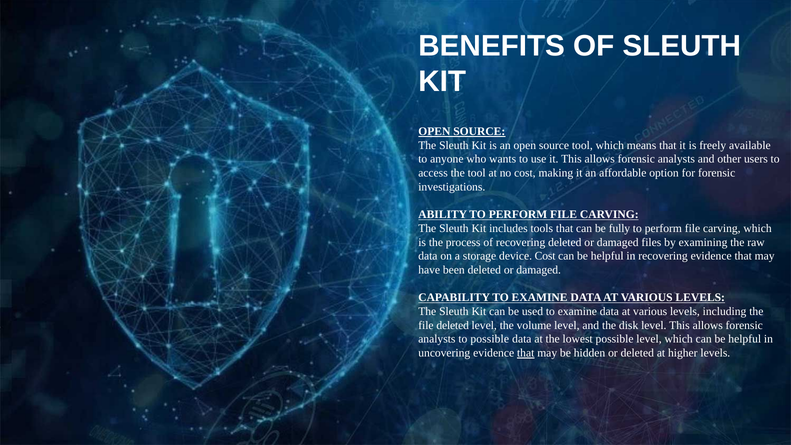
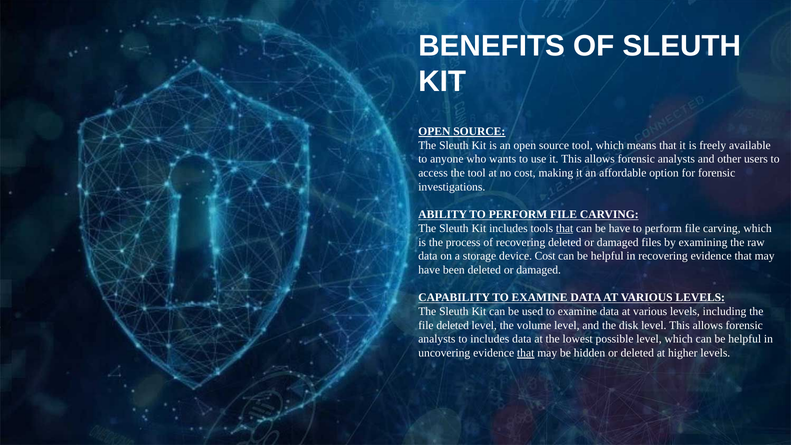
that at (565, 228) underline: none -> present
be fully: fully -> have
to possible: possible -> includes
